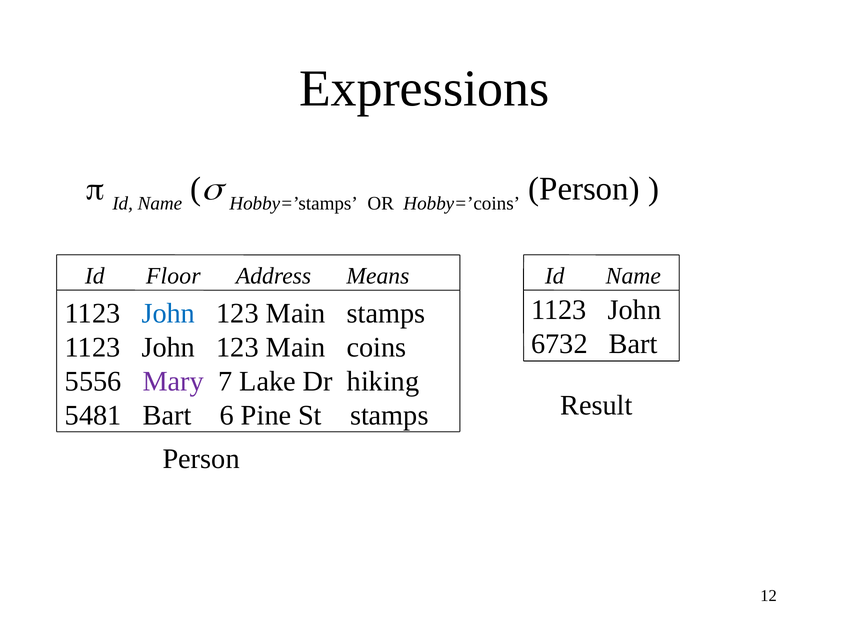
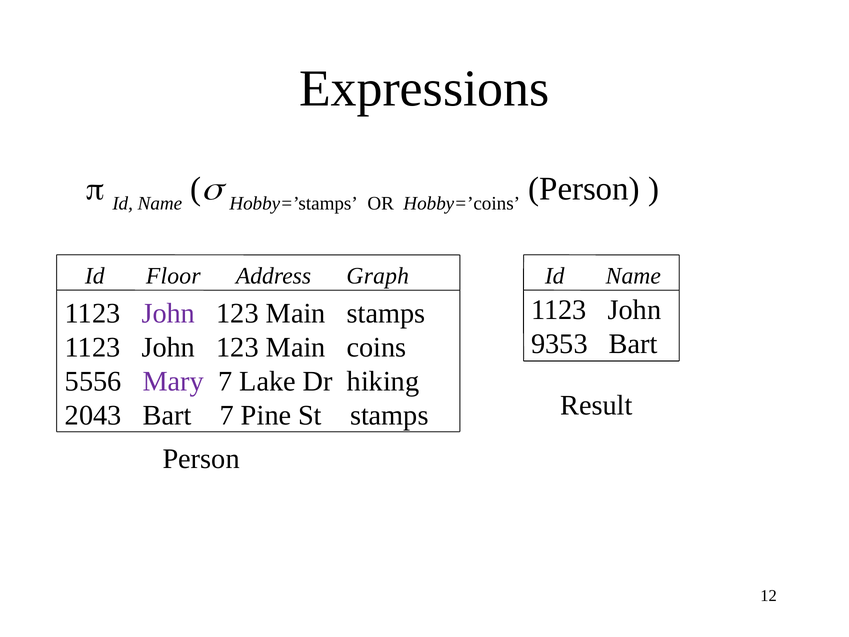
Means: Means -> Graph
John at (168, 313) colour: blue -> purple
6732: 6732 -> 9353
5481: 5481 -> 2043
Bart 6: 6 -> 7
